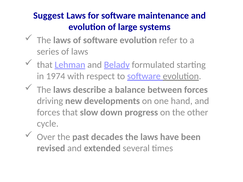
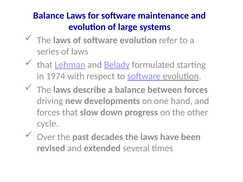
Suggest at (49, 16): Suggest -> Balance
